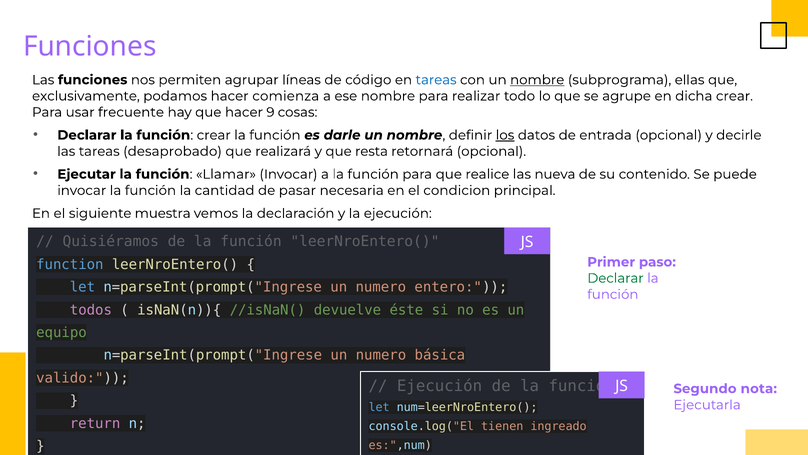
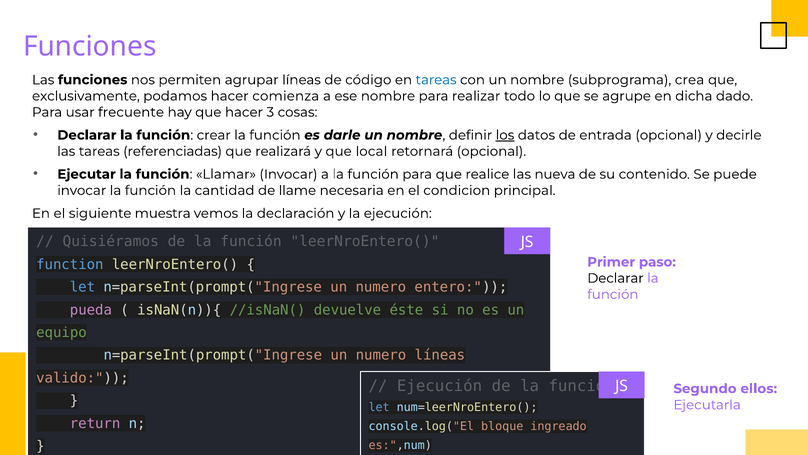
nombre at (537, 80) underline: present -> none
ellas: ellas -> crea
dicha crear: crear -> dado
9: 9 -> 3
desaprobado: desaprobado -> referenciadas
resta: resta -> local
pasar: pasar -> llame
Declarar at (615, 278) colour: green -> black
todos: todos -> pueda
numero básica: básica -> líneas
nota: nota -> ellos
tienen: tienen -> bloque
